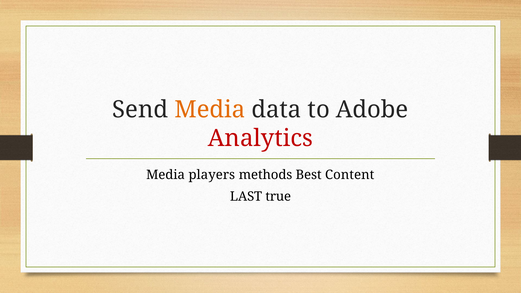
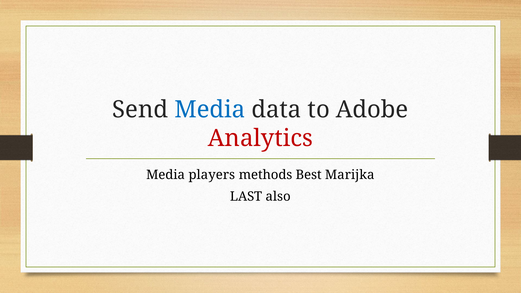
Media at (210, 110) colour: orange -> blue
Content: Content -> Marijka
true: true -> also
